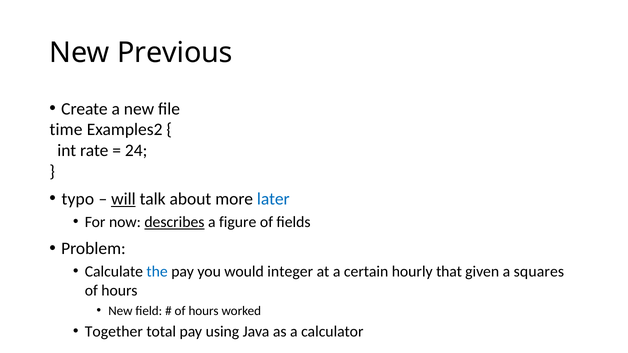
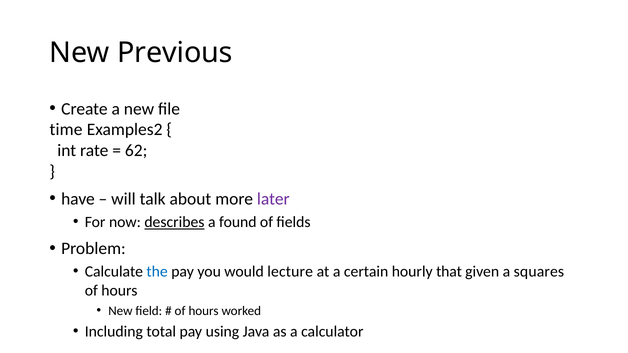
24: 24 -> 62
typo: typo -> have
will underline: present -> none
later colour: blue -> purple
figure: figure -> found
integer: integer -> lecture
Together: Together -> Including
